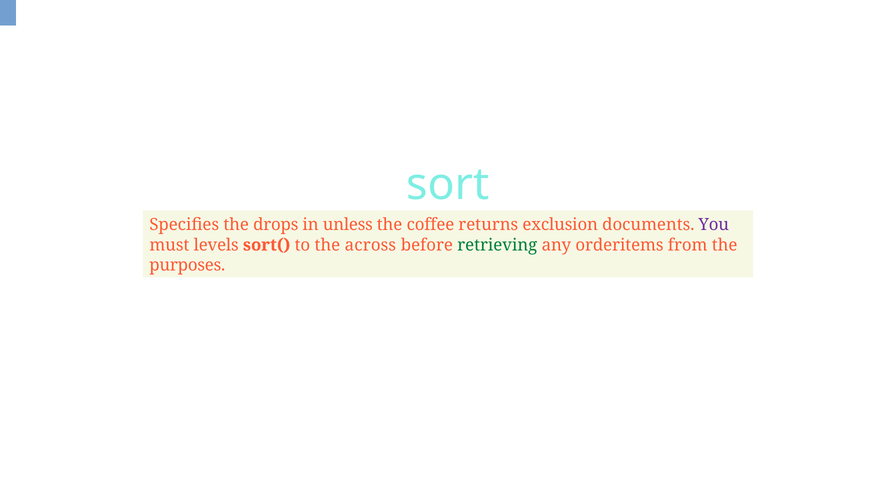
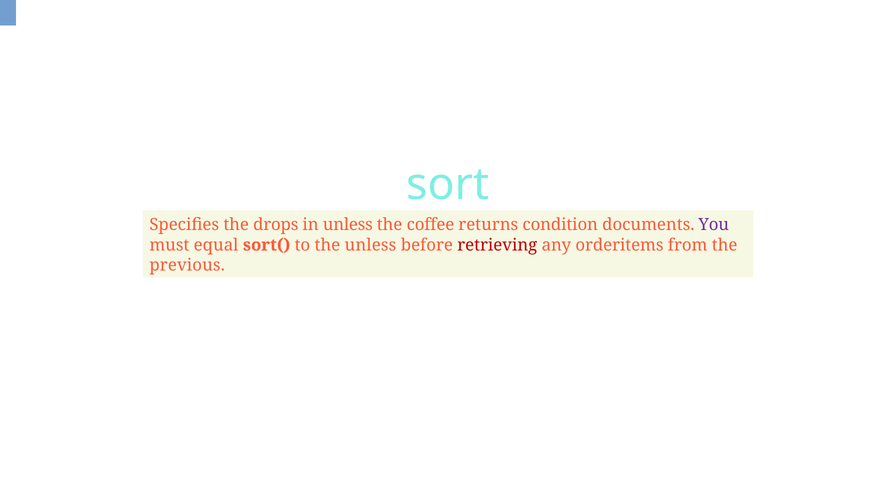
exclusion: exclusion -> condition
levels: levels -> equal
the across: across -> unless
retrieving colour: green -> red
purposes: purposes -> previous
